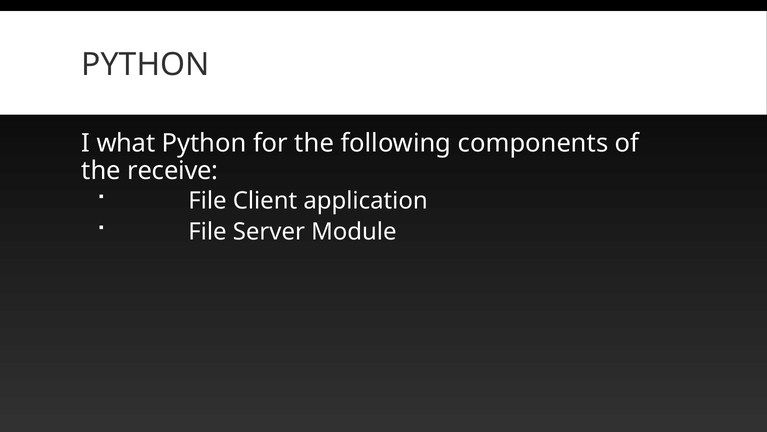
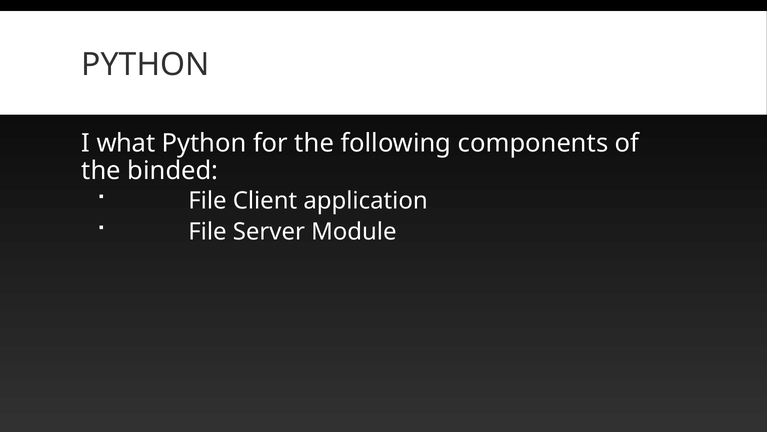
receive: receive -> binded
